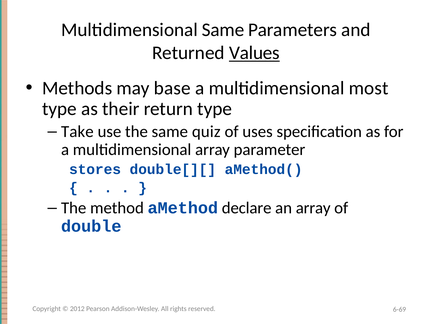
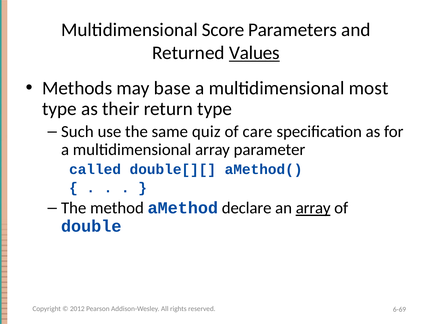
Multidimensional Same: Same -> Score
Take: Take -> Such
uses: uses -> care
stores: stores -> called
array at (313, 208) underline: none -> present
